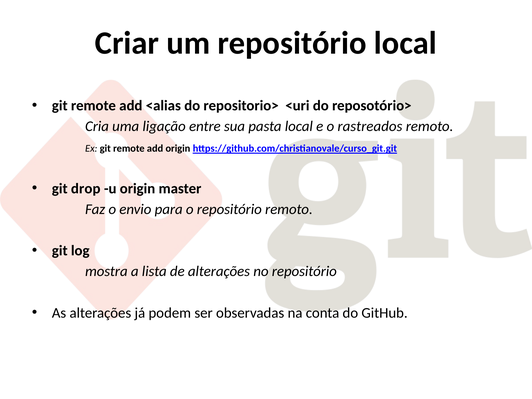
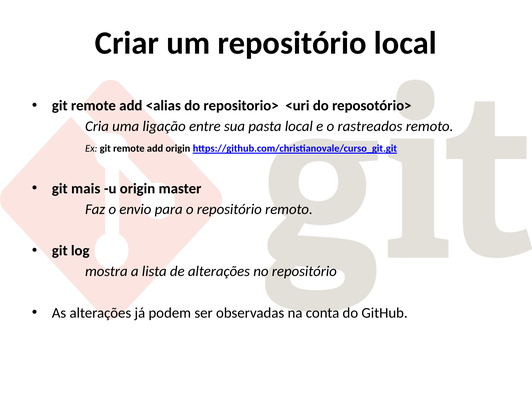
drop: drop -> mais
